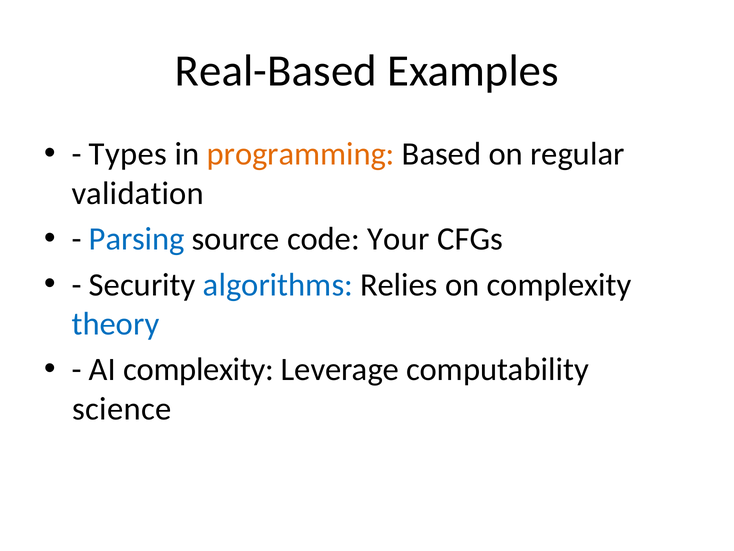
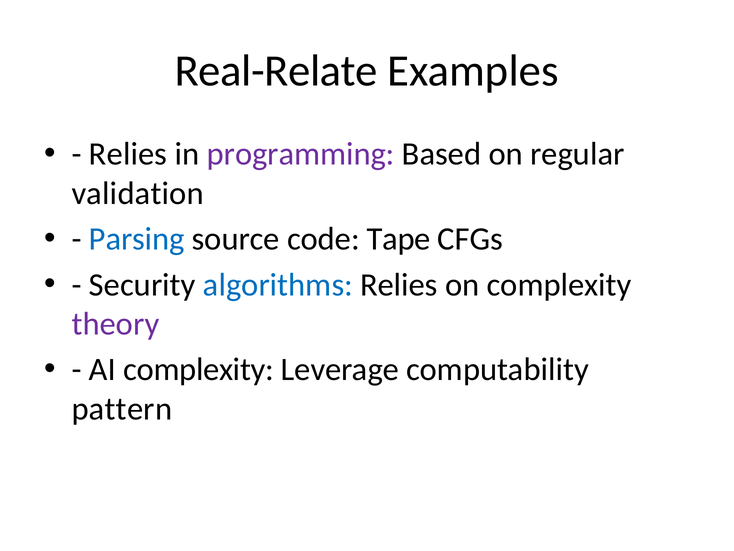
Real-Based: Real-Based -> Real-Relate
Types at (128, 154): Types -> Relies
programming colour: orange -> purple
Your: Your -> Tape
theory colour: blue -> purple
science: science -> pattern
